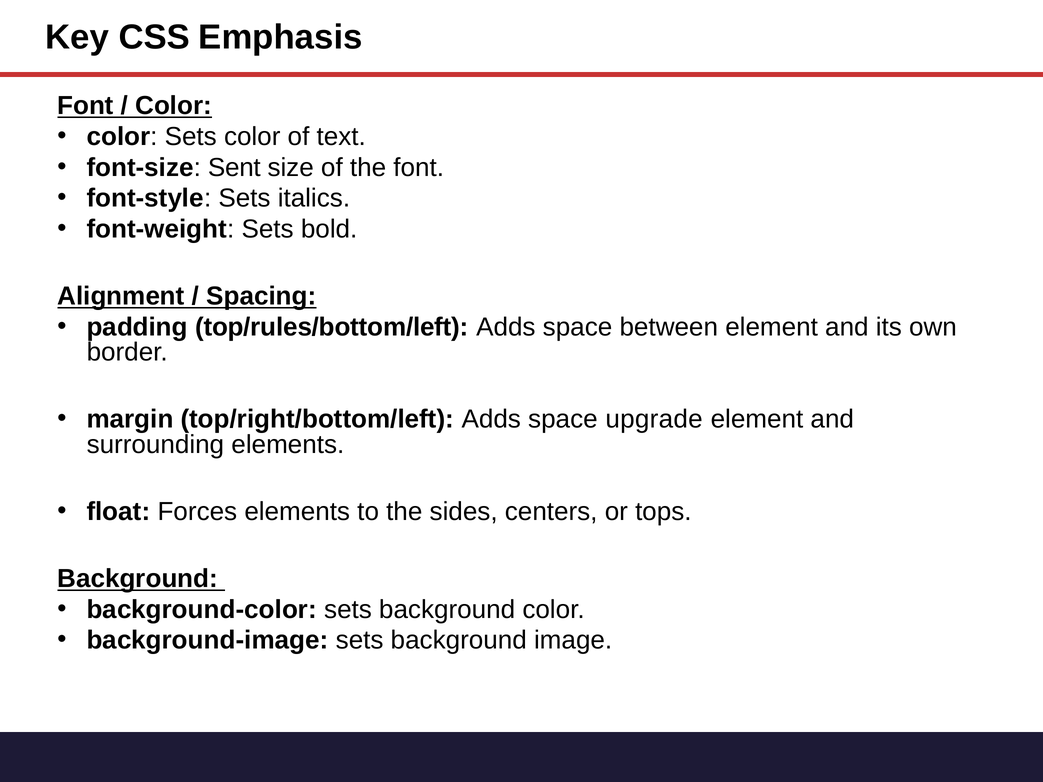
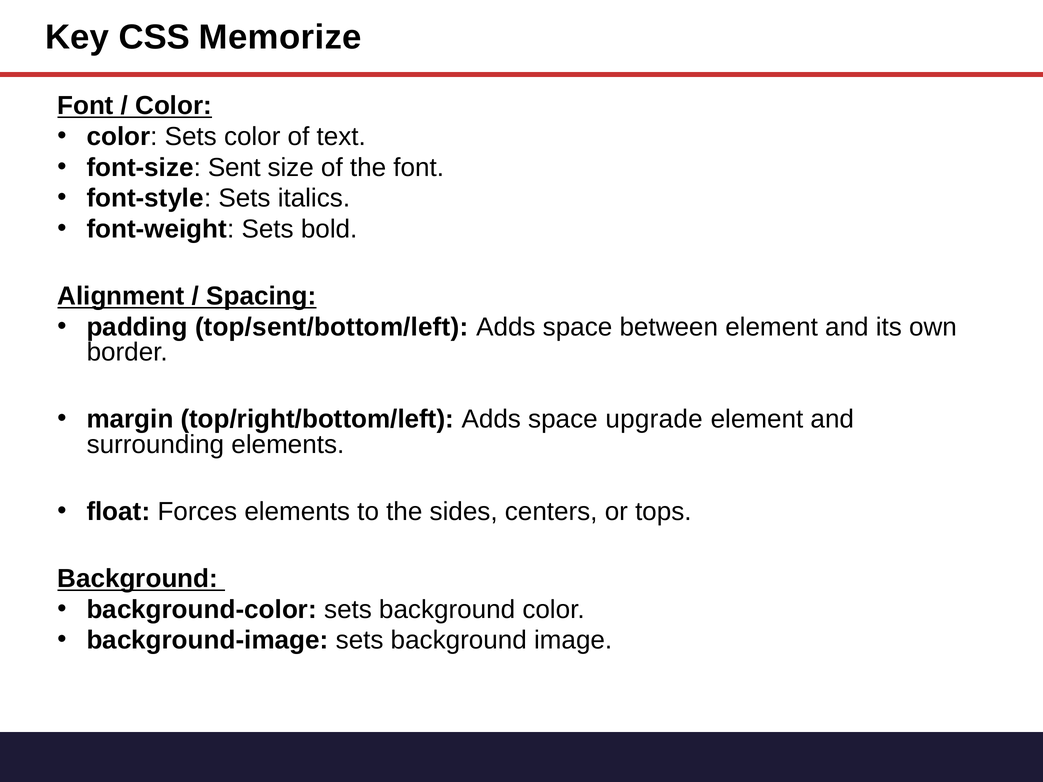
Emphasis: Emphasis -> Memorize
top/rules/bottom/left: top/rules/bottom/left -> top/sent/bottom/left
